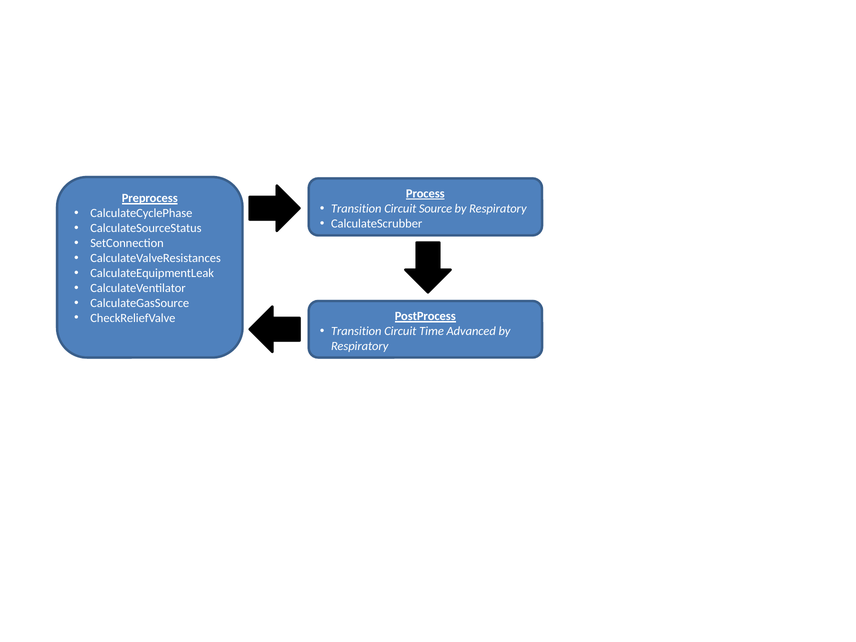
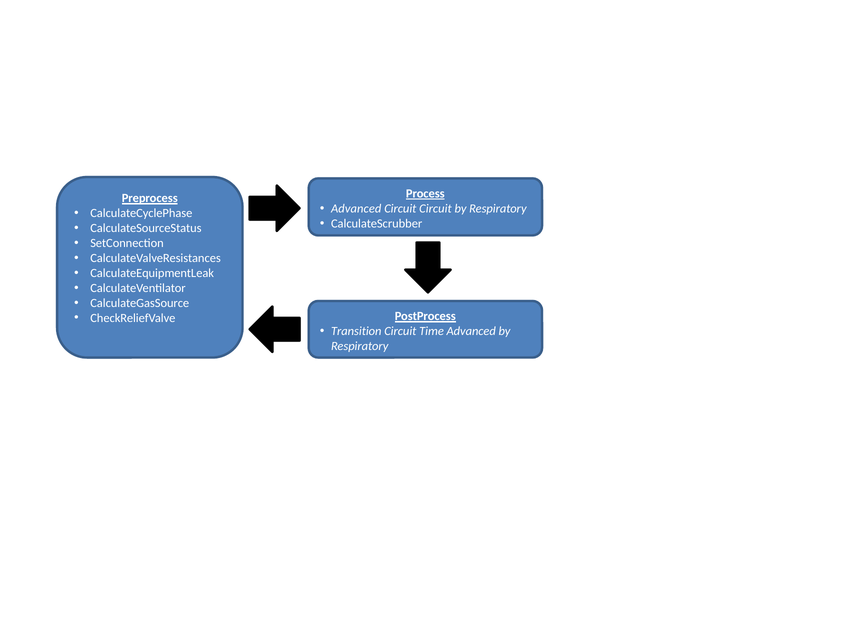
Transition at (356, 209): Transition -> Advanced
Circuit Source: Source -> Circuit
